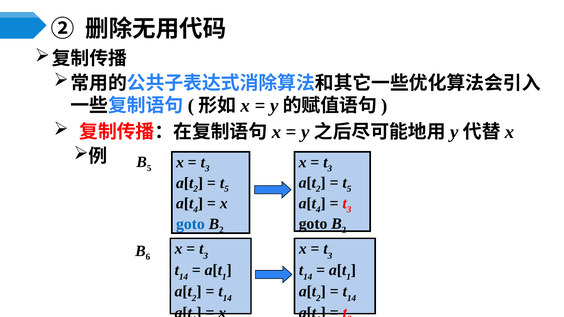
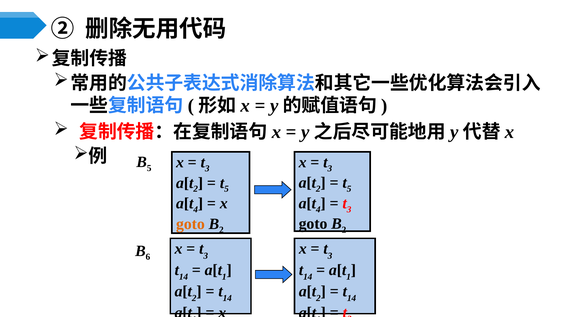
goto at (190, 224) colour: blue -> orange
